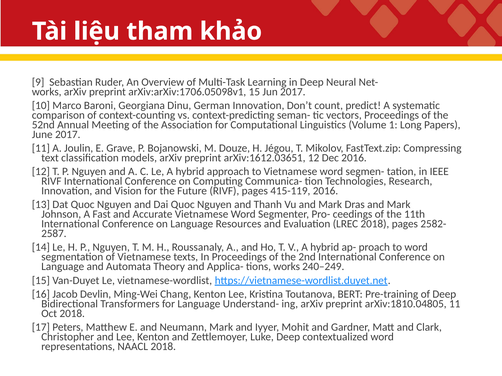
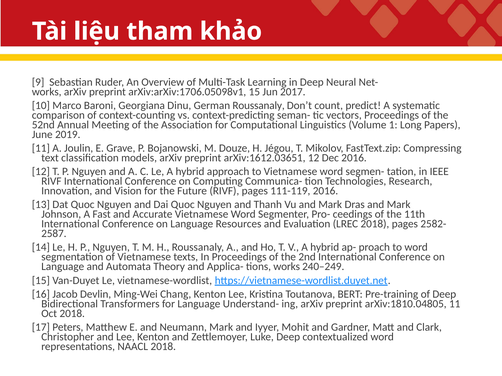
German Innovation: Innovation -> Roussanaly
June 2017: 2017 -> 2019
415-119: 415-119 -> 111-119
